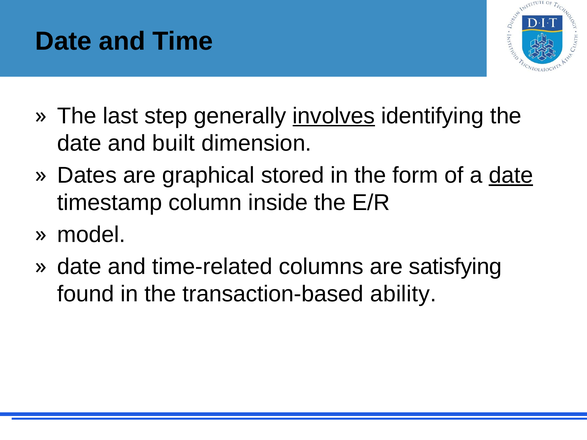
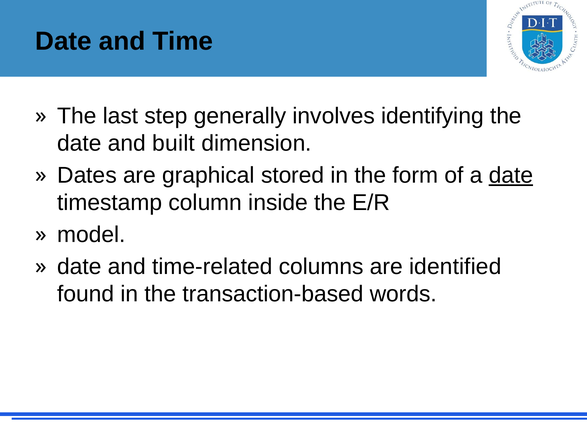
involves underline: present -> none
satisfying: satisfying -> identified
ability: ability -> words
